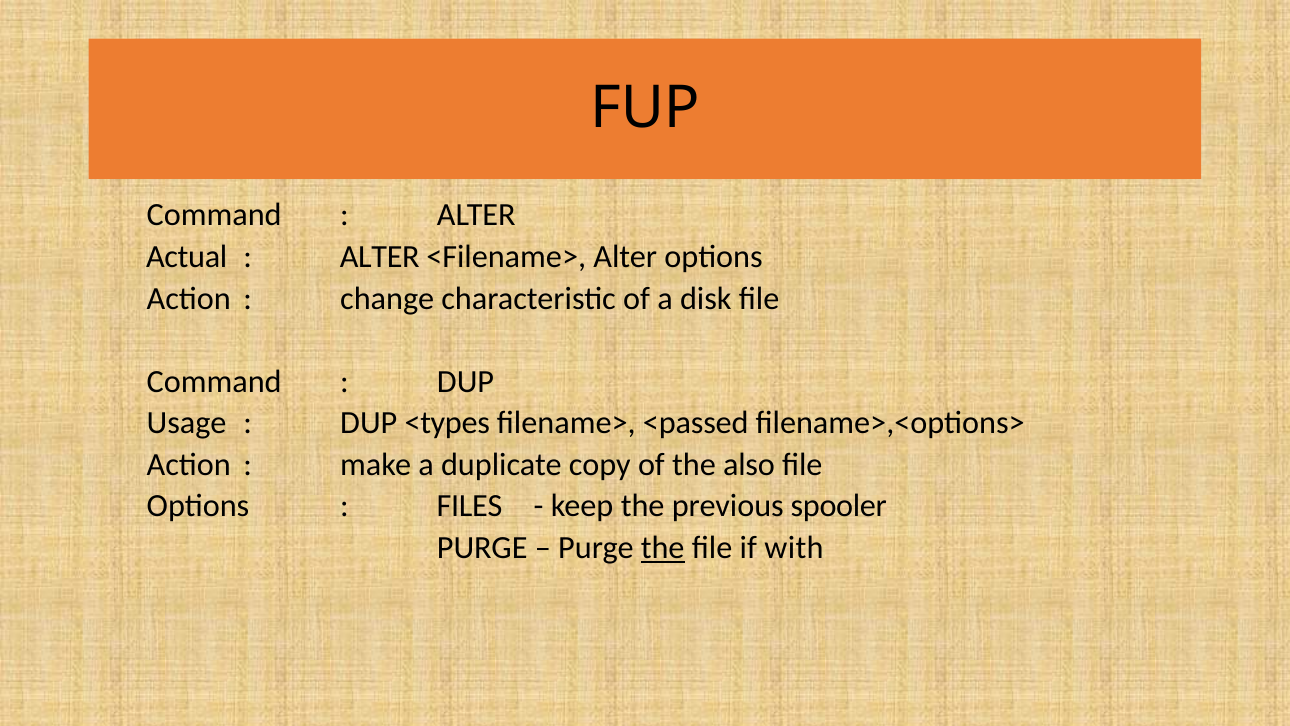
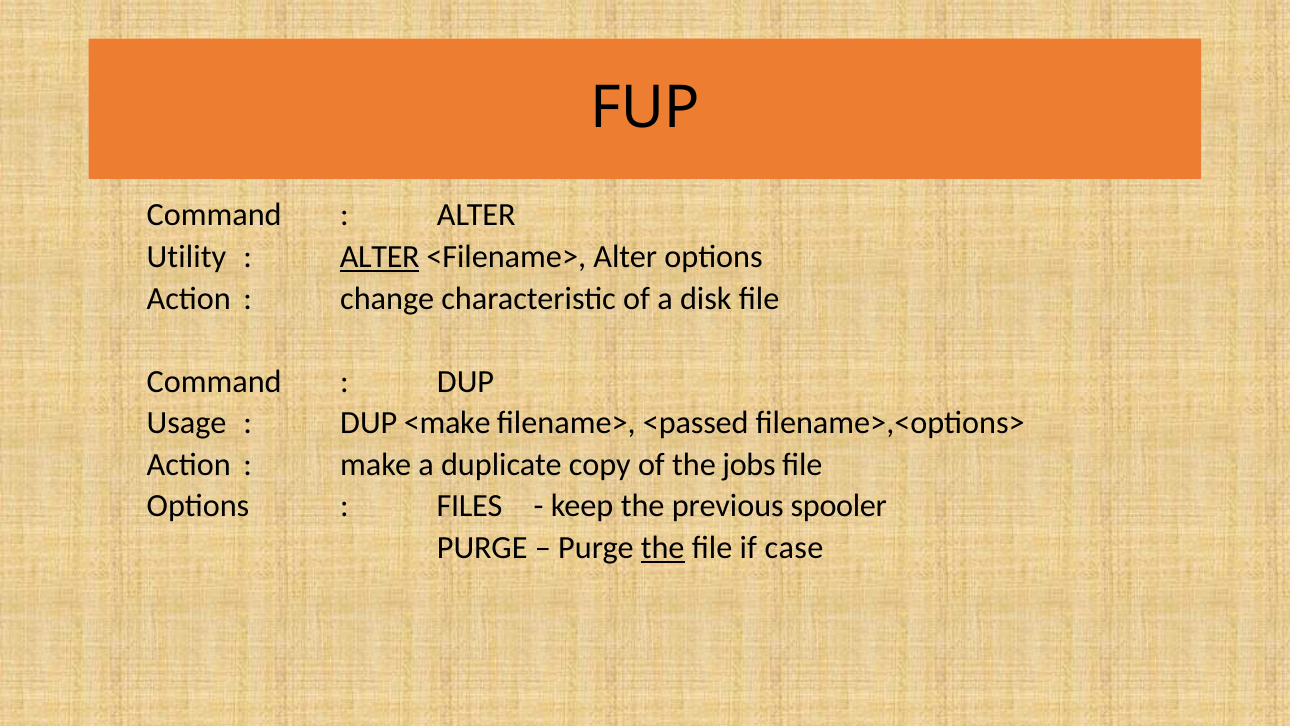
Actual: Actual -> Utility
ALTER at (380, 257) underline: none -> present
<types: <types -> <make
also: also -> jobs
with: with -> case
